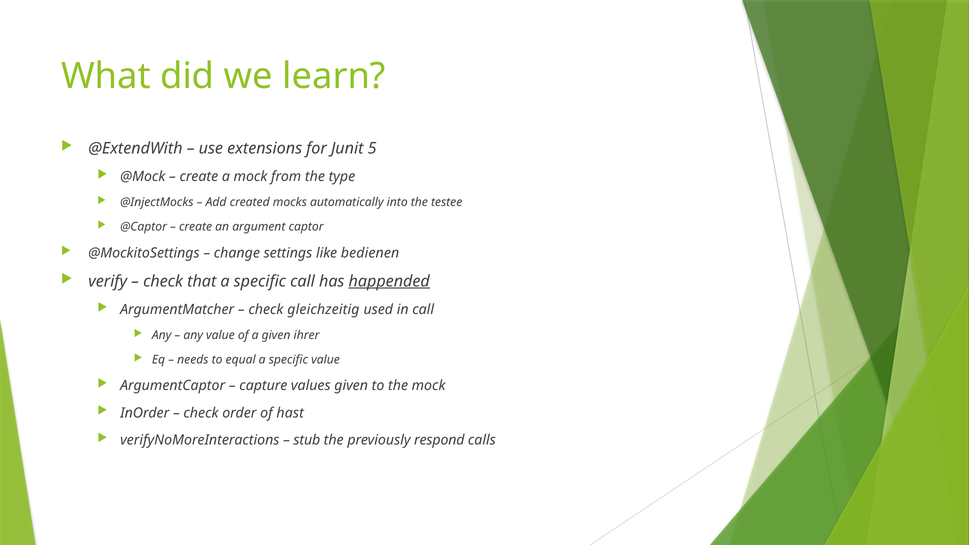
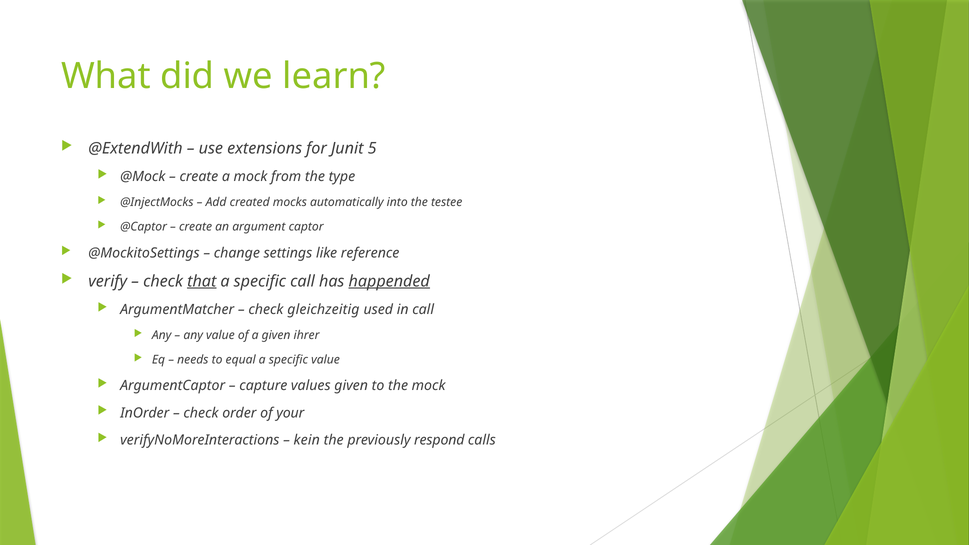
bedienen: bedienen -> reference
that underline: none -> present
hast: hast -> your
stub: stub -> kein
